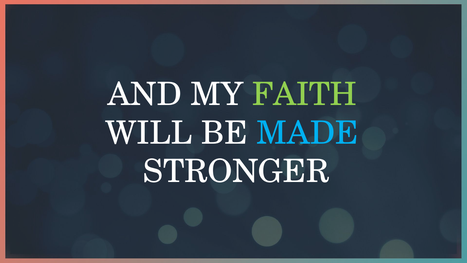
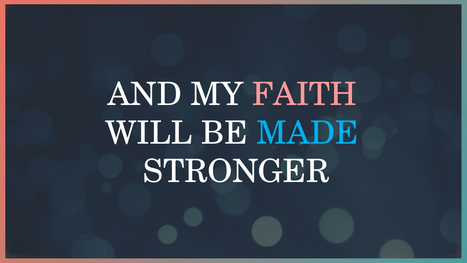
FAITH colour: light green -> pink
